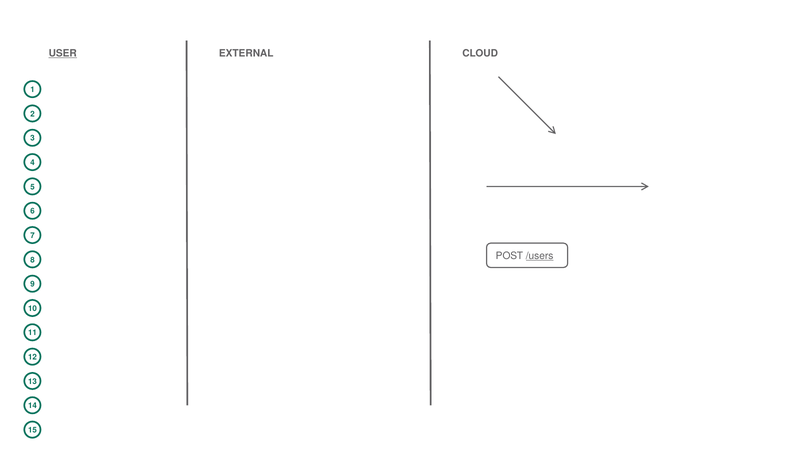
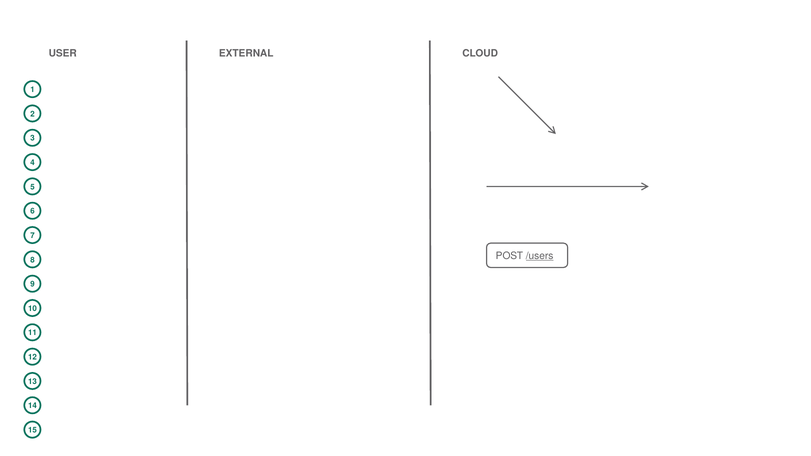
USER underline: present -> none
